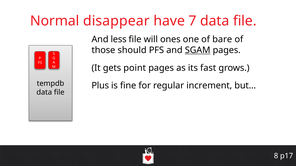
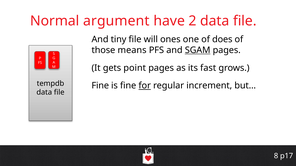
disappear: disappear -> argument
7: 7 -> 2
less: less -> tiny
bare: bare -> does
should: should -> means
Plus at (100, 86): Plus -> Fine
for underline: none -> present
